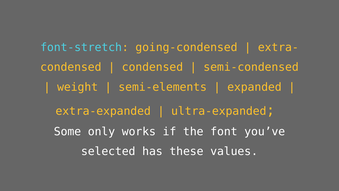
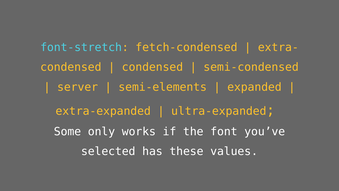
going-condensed: going-condensed -> fetch-condensed
weight: weight -> server
